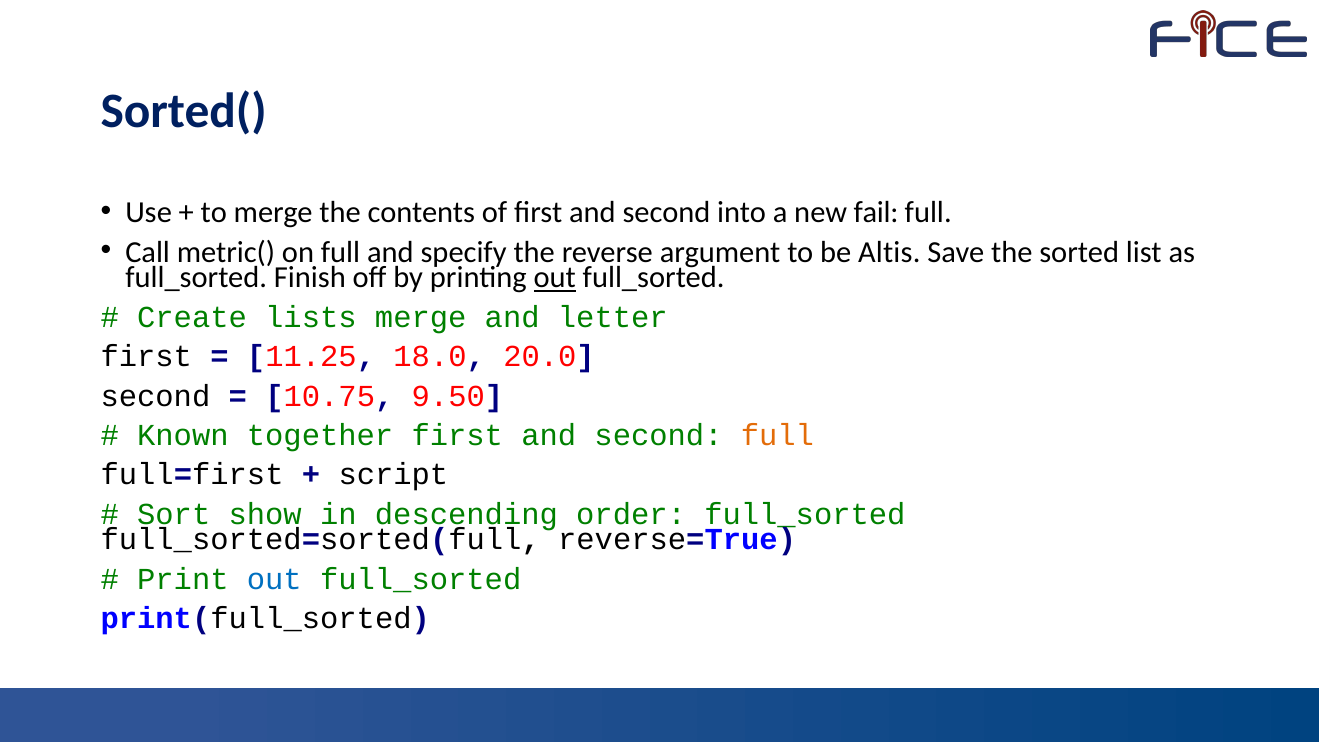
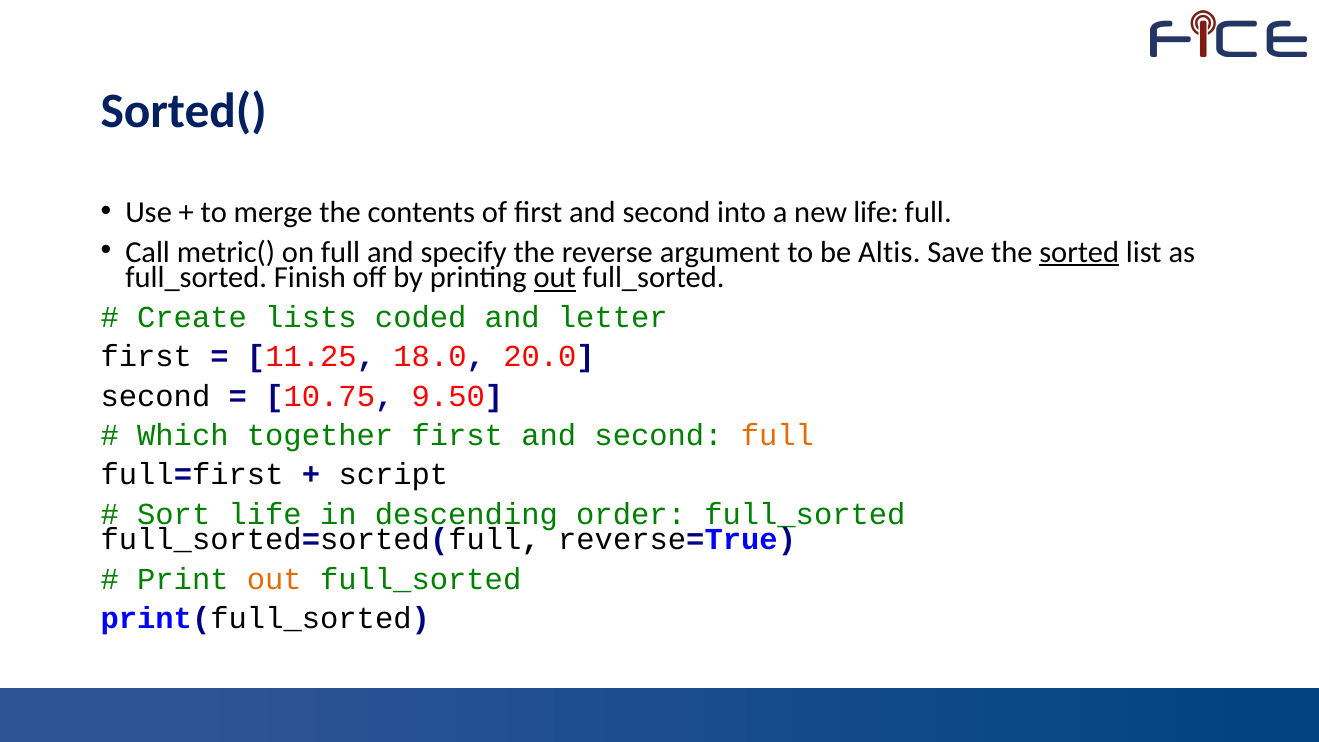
new fail: fail -> life
sorted underline: none -> present
lists merge: merge -> coded
Known: Known -> Which
Sort show: show -> life
out at (274, 579) colour: blue -> orange
